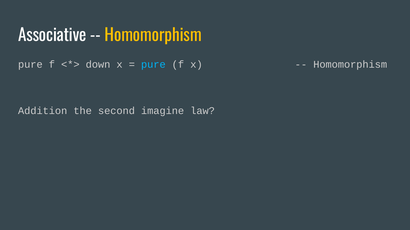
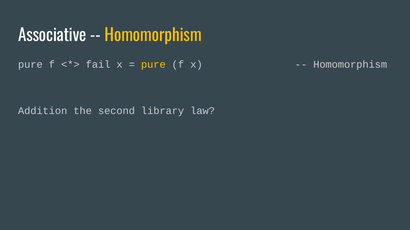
down: down -> fail
pure at (153, 64) colour: light blue -> yellow
imagine: imagine -> library
